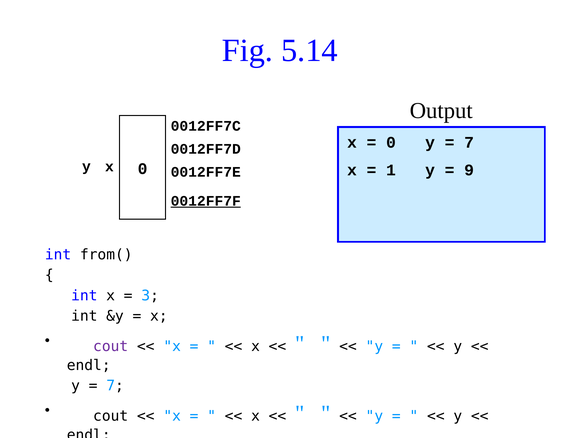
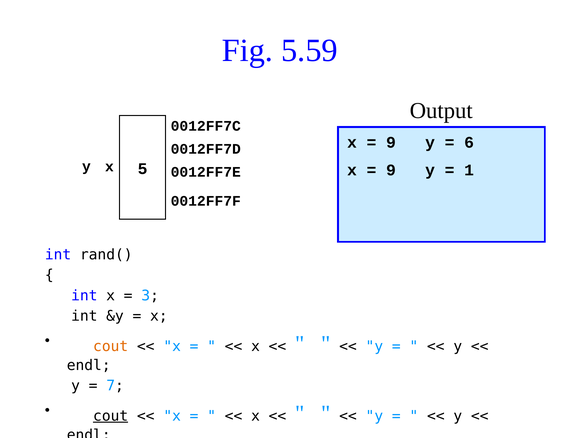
5.14: 5.14 -> 5.59
0 at (391, 142): 0 -> 9
7 at (469, 142): 7 -> 6
x 0: 0 -> 5
1 at (391, 170): 1 -> 9
9: 9 -> 1
0012FF7F underline: present -> none
from(: from( -> rand(
cout at (111, 346) colour: purple -> orange
cout at (111, 416) underline: none -> present
